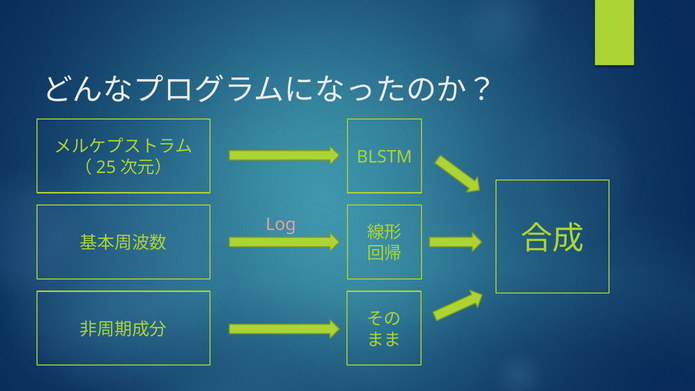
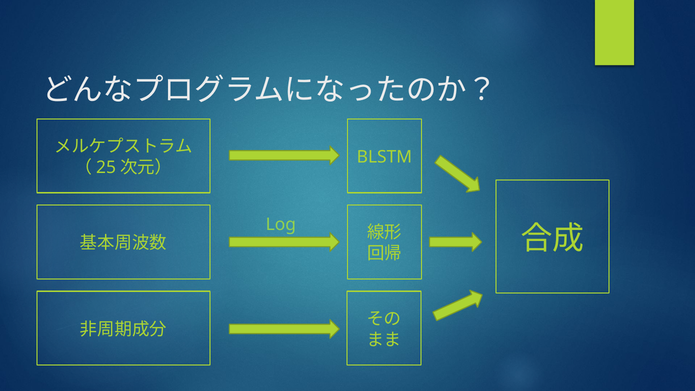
Log colour: pink -> light green
